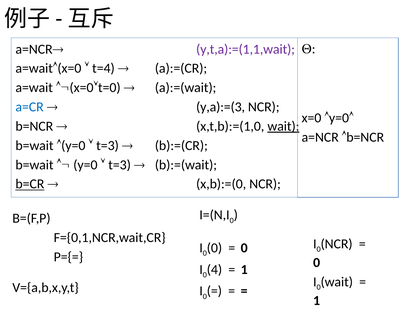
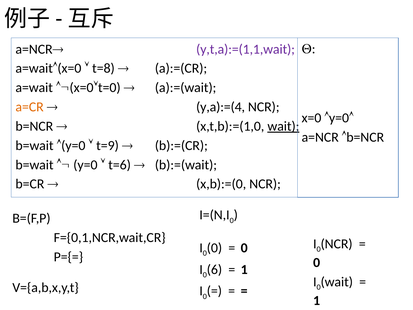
t=4: t=4 -> t=8
a=CR colour: blue -> orange
y,a):=(3: y,a):=(3 -> y,a):=(4
t=3 at (108, 145): t=3 -> t=9
t=3 at (120, 165): t=3 -> t=6
b=CR underline: present -> none
4: 4 -> 6
